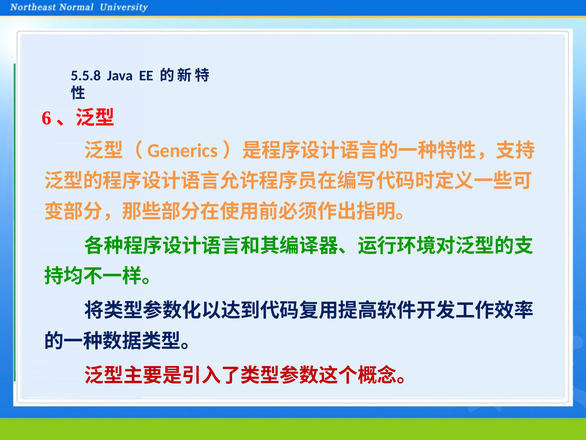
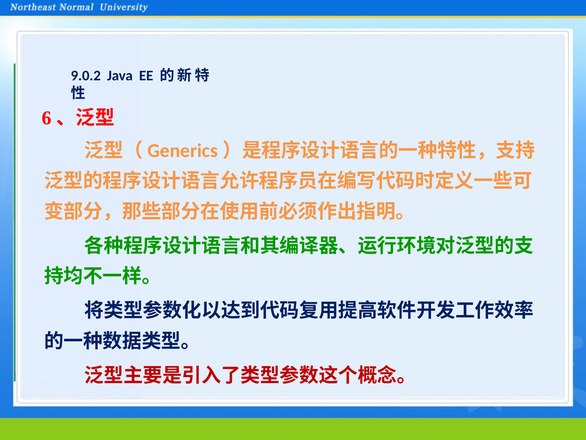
5.5.8: 5.5.8 -> 9.0.2
